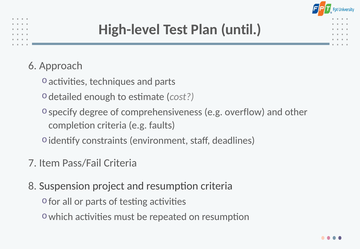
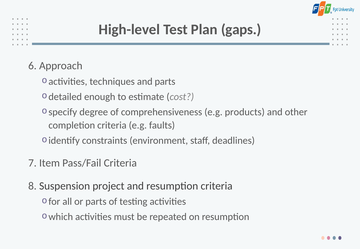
until: until -> gaps
overflow: overflow -> products
